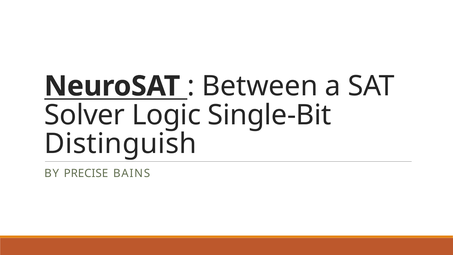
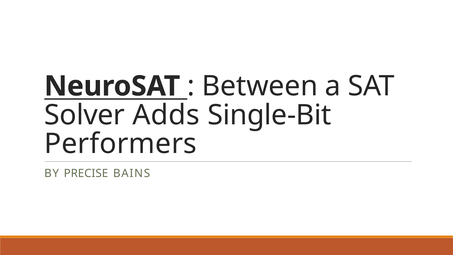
Logic: Logic -> Adds
Distinguish: Distinguish -> Performers
